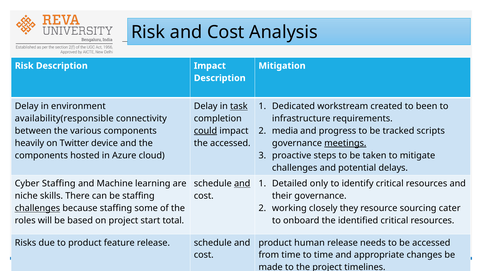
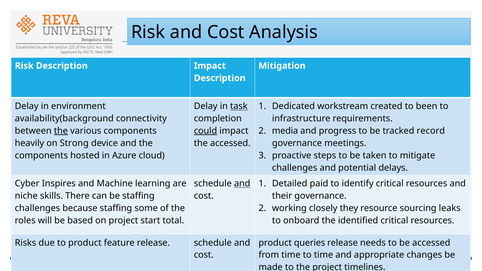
availability(responsible: availability(responsible -> availability(background
the at (61, 131) underline: none -> present
scripts: scripts -> record
Twitter: Twitter -> Strong
meetings underline: present -> none
Cyber Staffing: Staffing -> Inspires
only: only -> paid
challenges at (37, 208) underline: present -> none
cater: cater -> leaks
human: human -> queries
